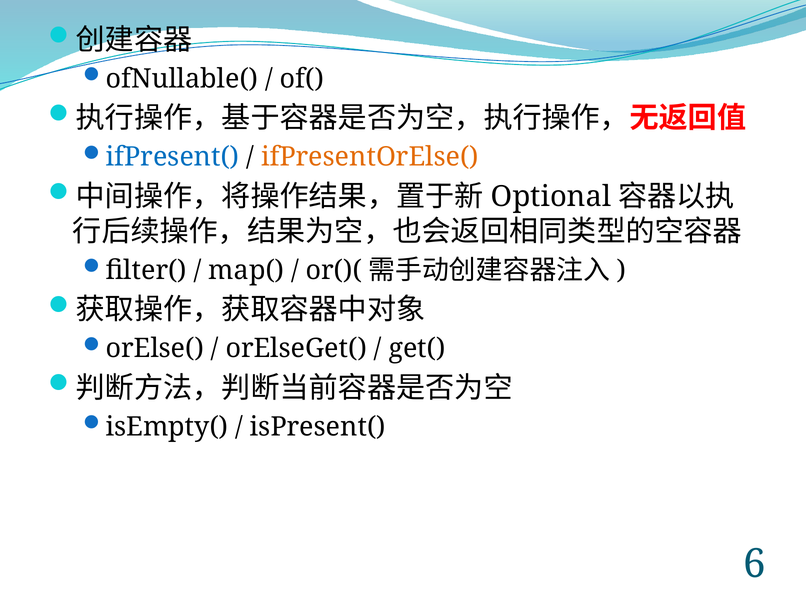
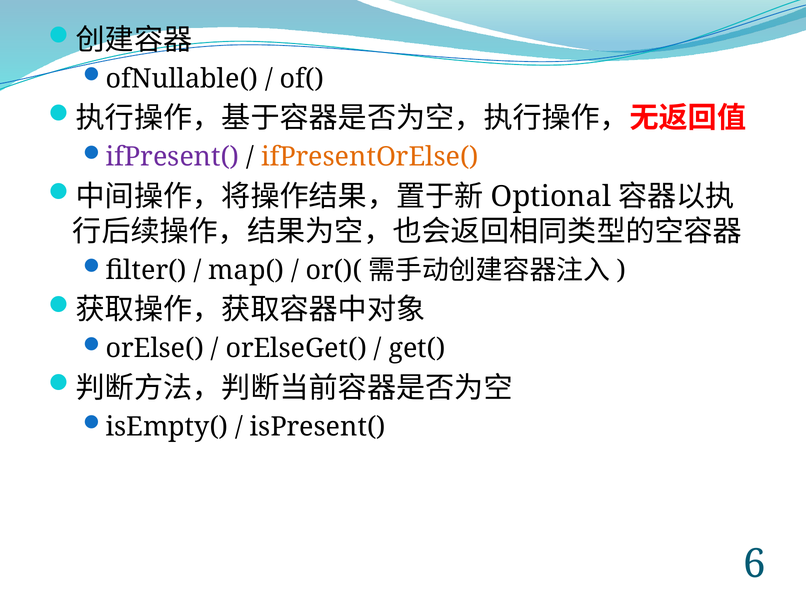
ifPresent( colour: blue -> purple
